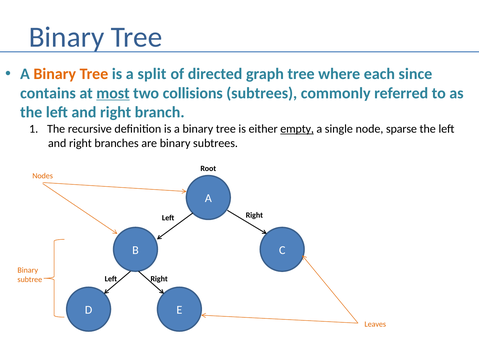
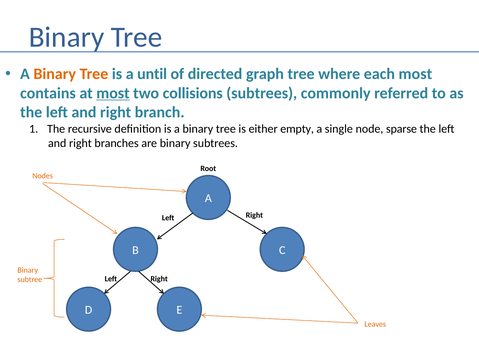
split: split -> until
each since: since -> most
empty underline: present -> none
